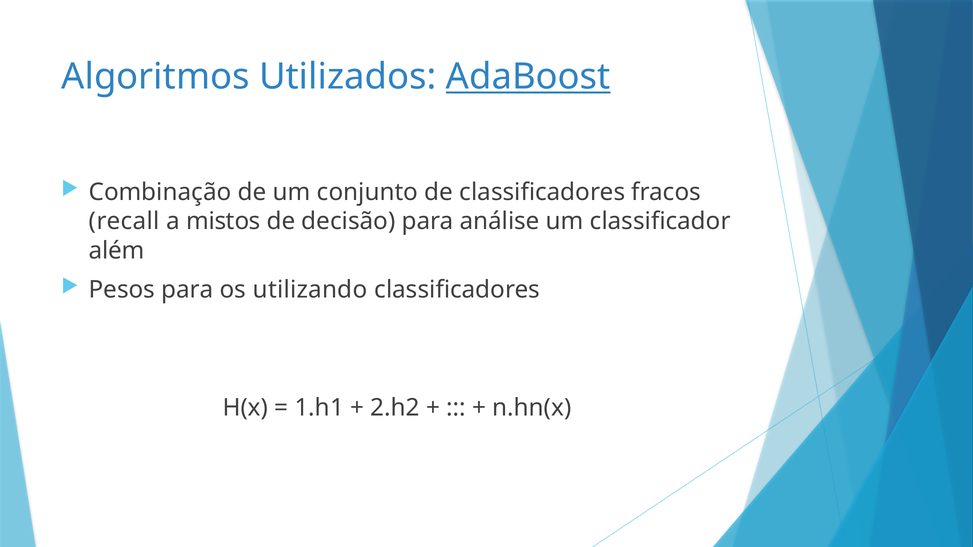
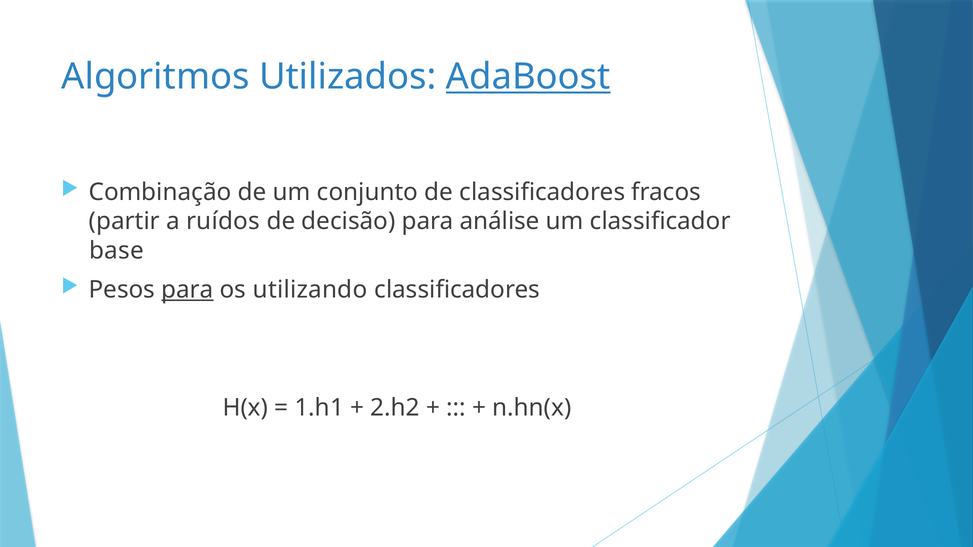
recall: recall -> partir
mistos: mistos -> ruídos
além: além -> base
para at (187, 290) underline: none -> present
